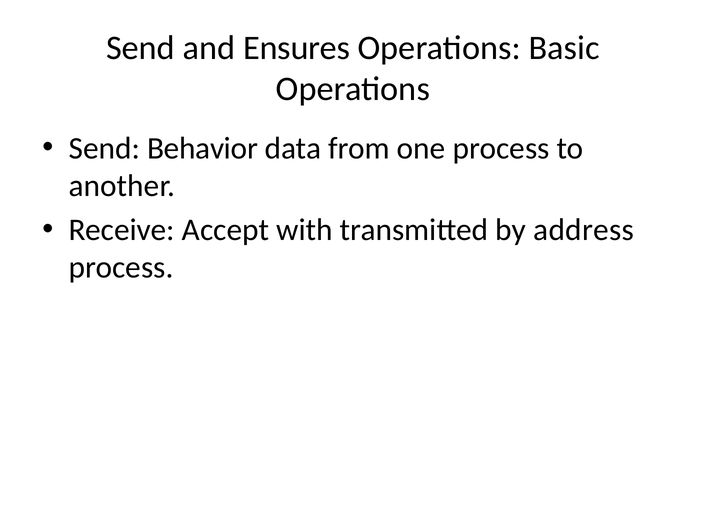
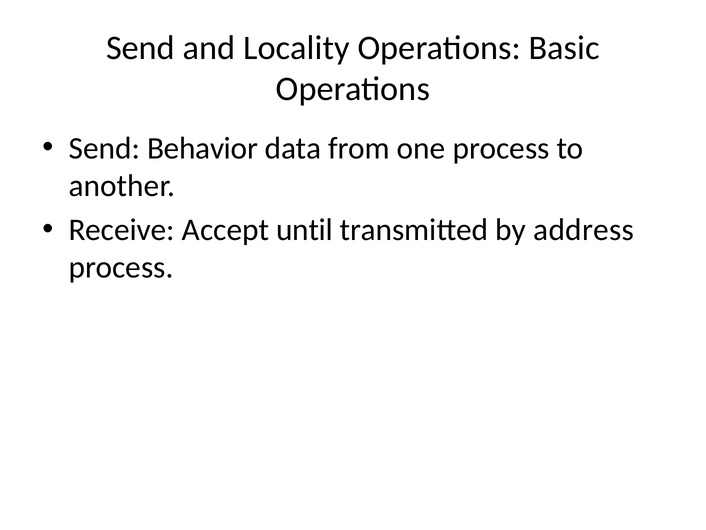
Ensures: Ensures -> Locality
with: with -> until
